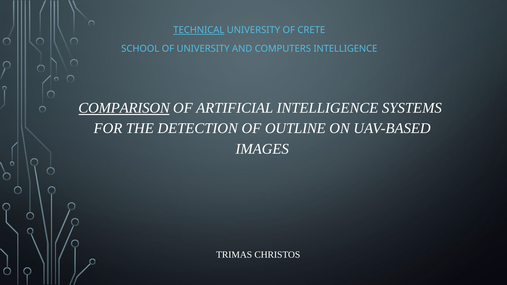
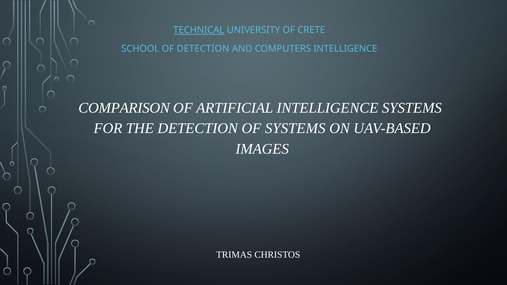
OF UNIVERSITY: UNIVERSITY -> DETECTION
COMPARISON underline: present -> none
OF OUTLINE: OUTLINE -> SYSTEMS
